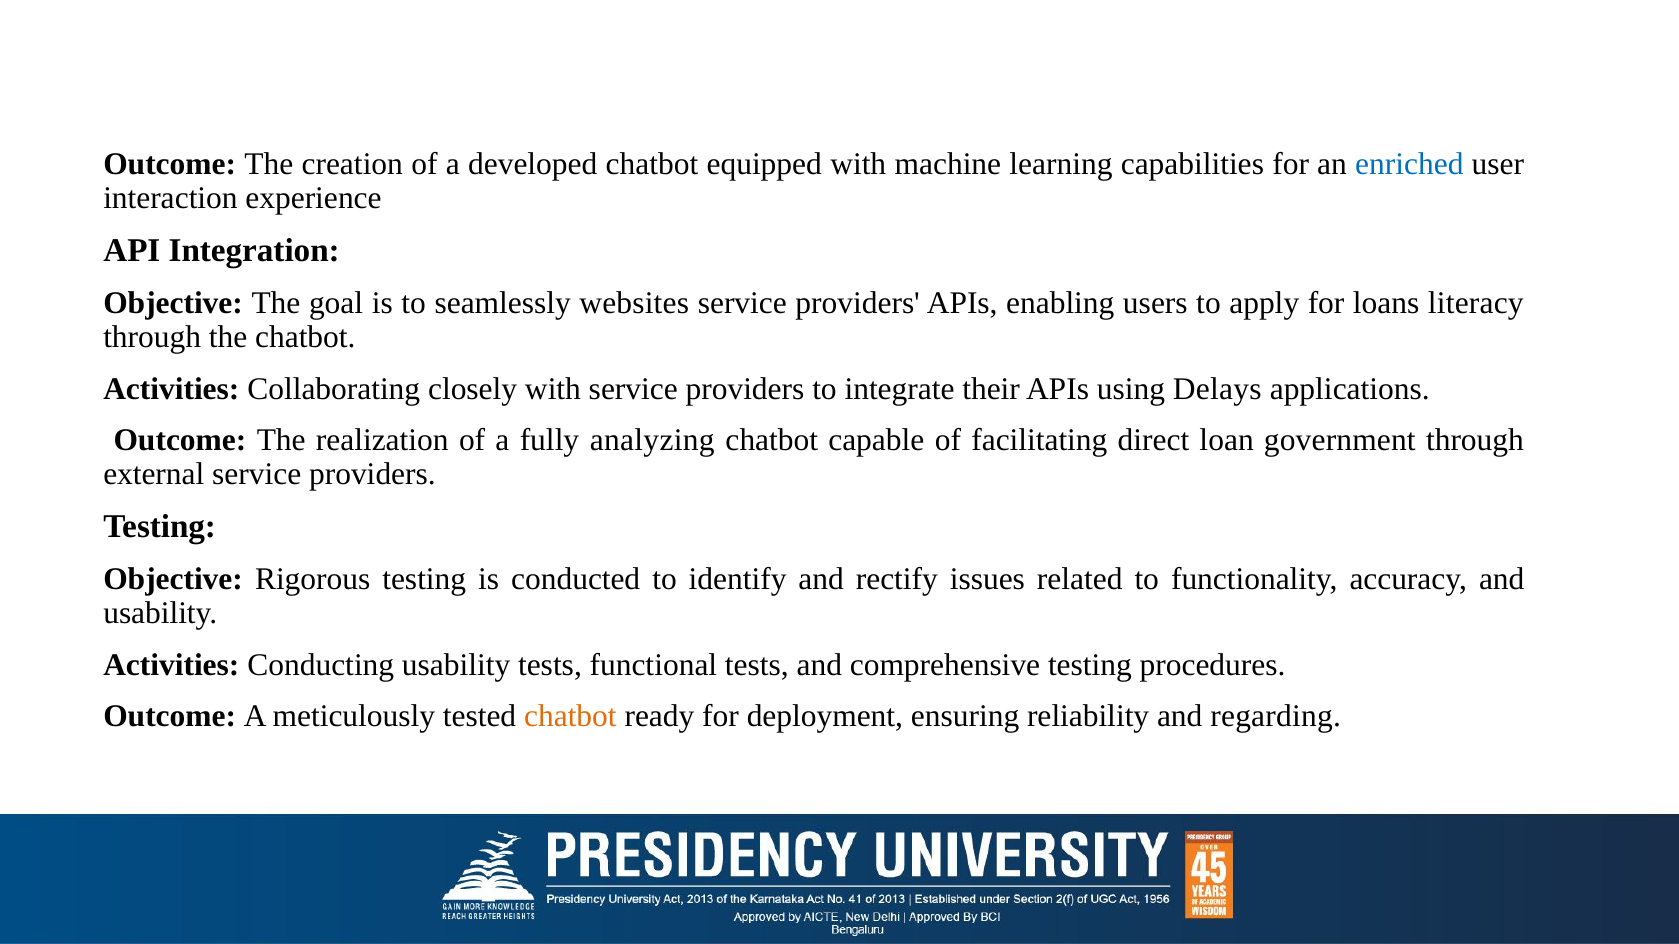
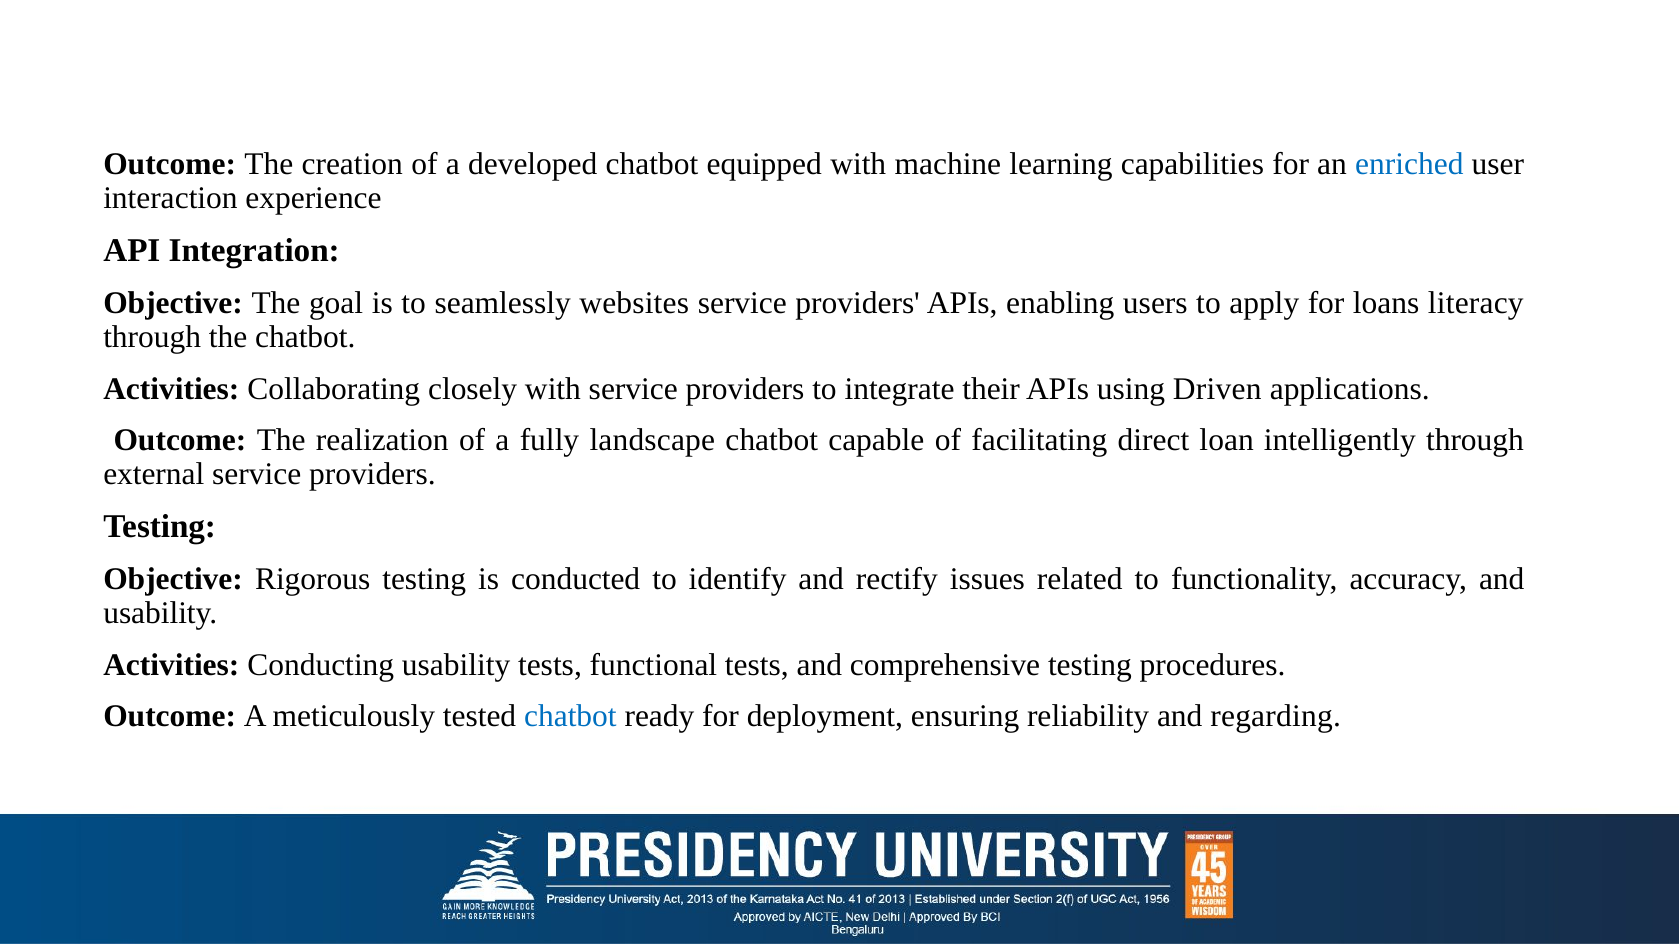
Delays: Delays -> Driven
analyzing: analyzing -> landscape
government: government -> intelligently
chatbot at (570, 717) colour: orange -> blue
